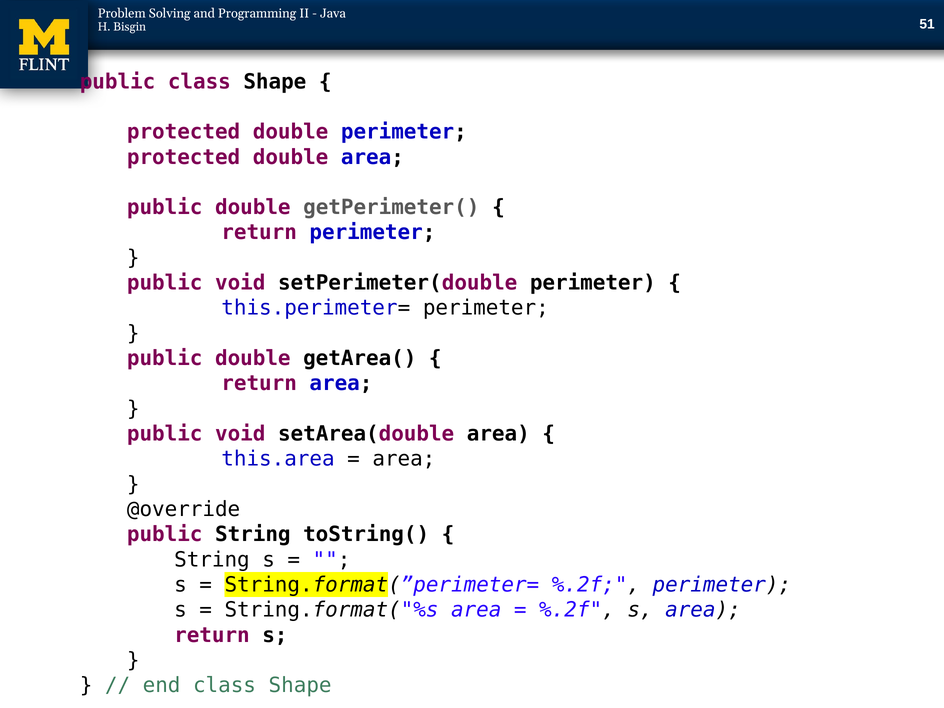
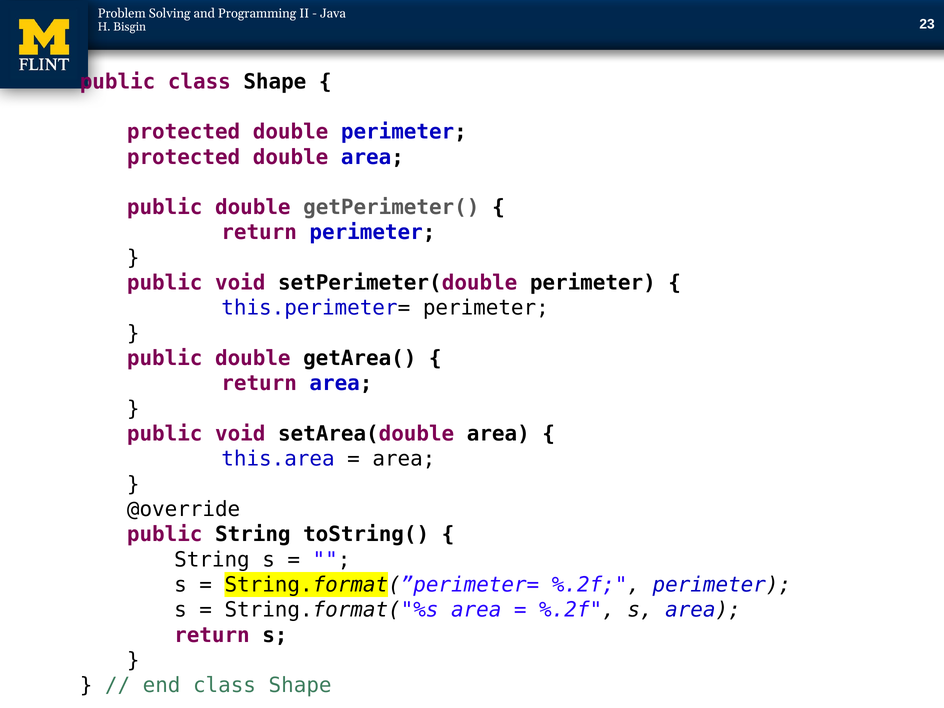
51: 51 -> 23
